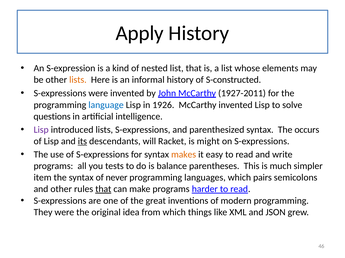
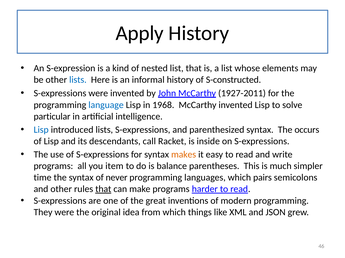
lists at (78, 80) colour: orange -> blue
1926: 1926 -> 1968
questions: questions -> particular
Lisp at (41, 130) colour: purple -> blue
its underline: present -> none
will: will -> call
might: might -> inside
tests: tests -> item
item: item -> time
